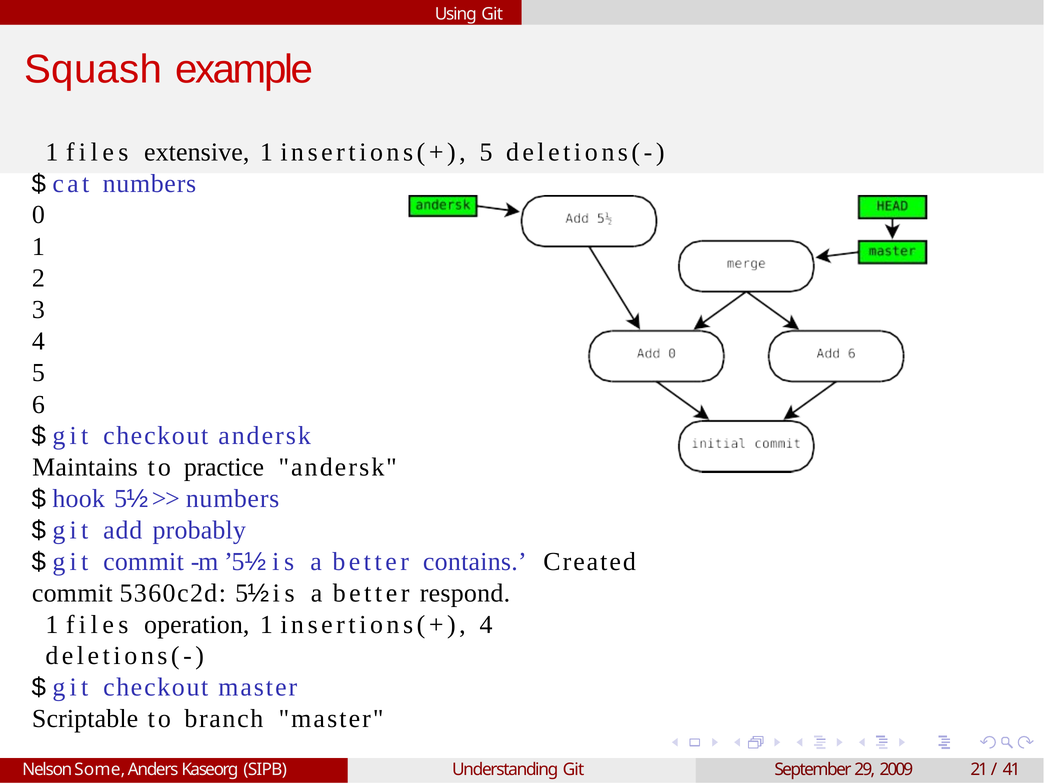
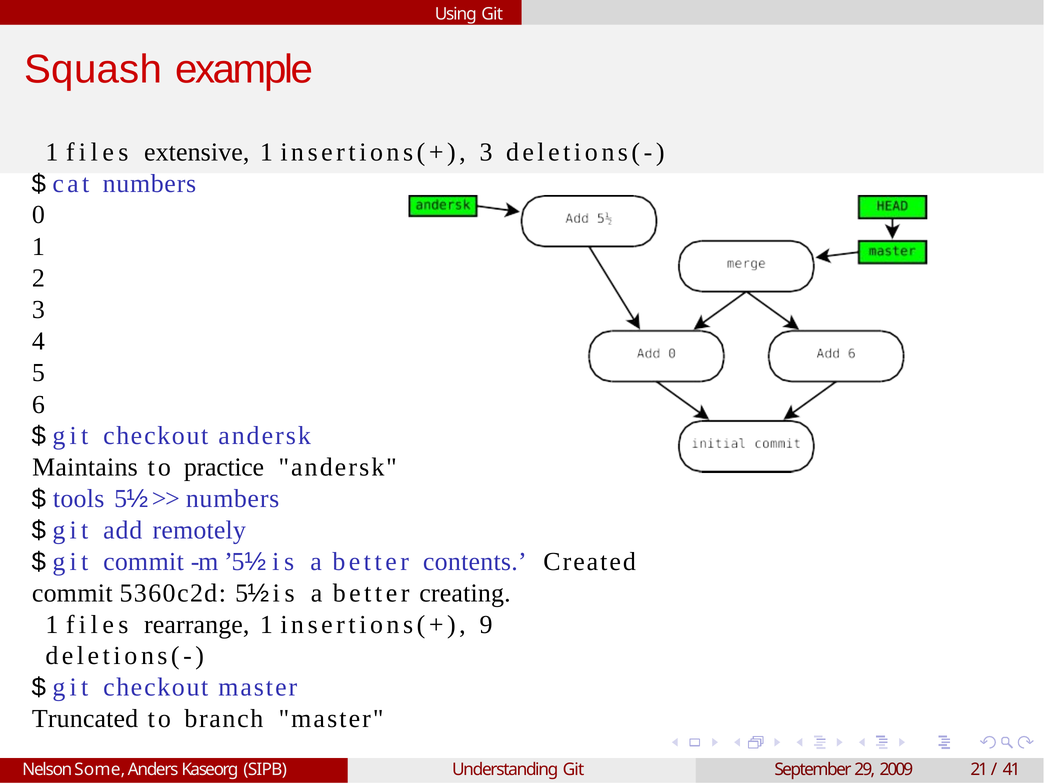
insertions(+ 5: 5 -> 3
hook: hook -> tools
probably: probably -> remotely
contains: contains -> contents
respond: respond -> creating
operation: operation -> rearrange
insertions(+ 4: 4 -> 9
Scriptable: Scriptable -> Truncated
